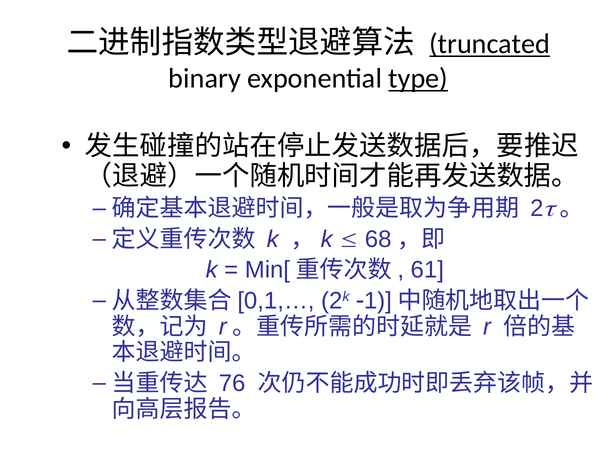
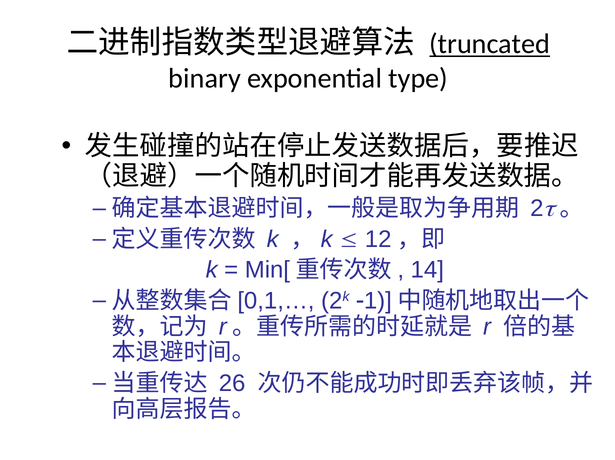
type underline: present -> none
68: 68 -> 12
61: 61 -> 14
76: 76 -> 26
